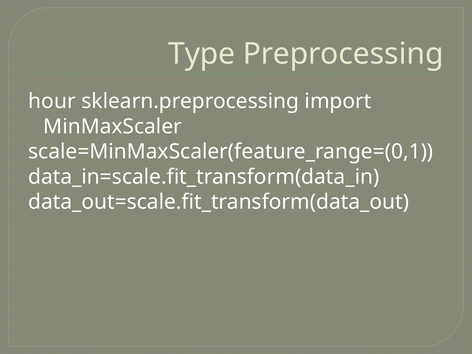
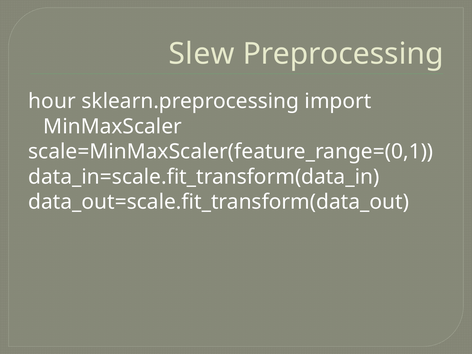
Type: Type -> Slew
